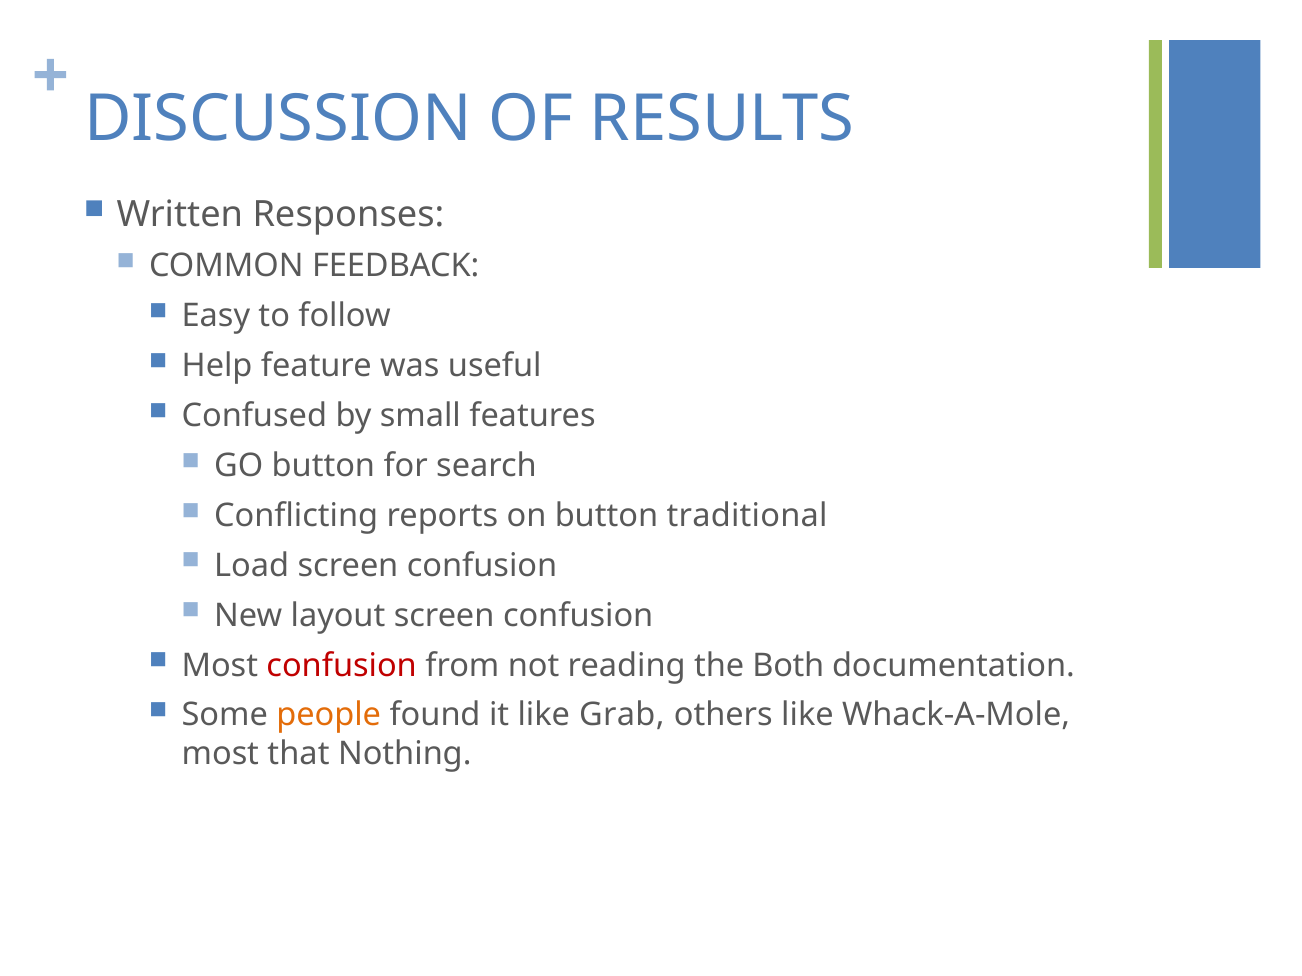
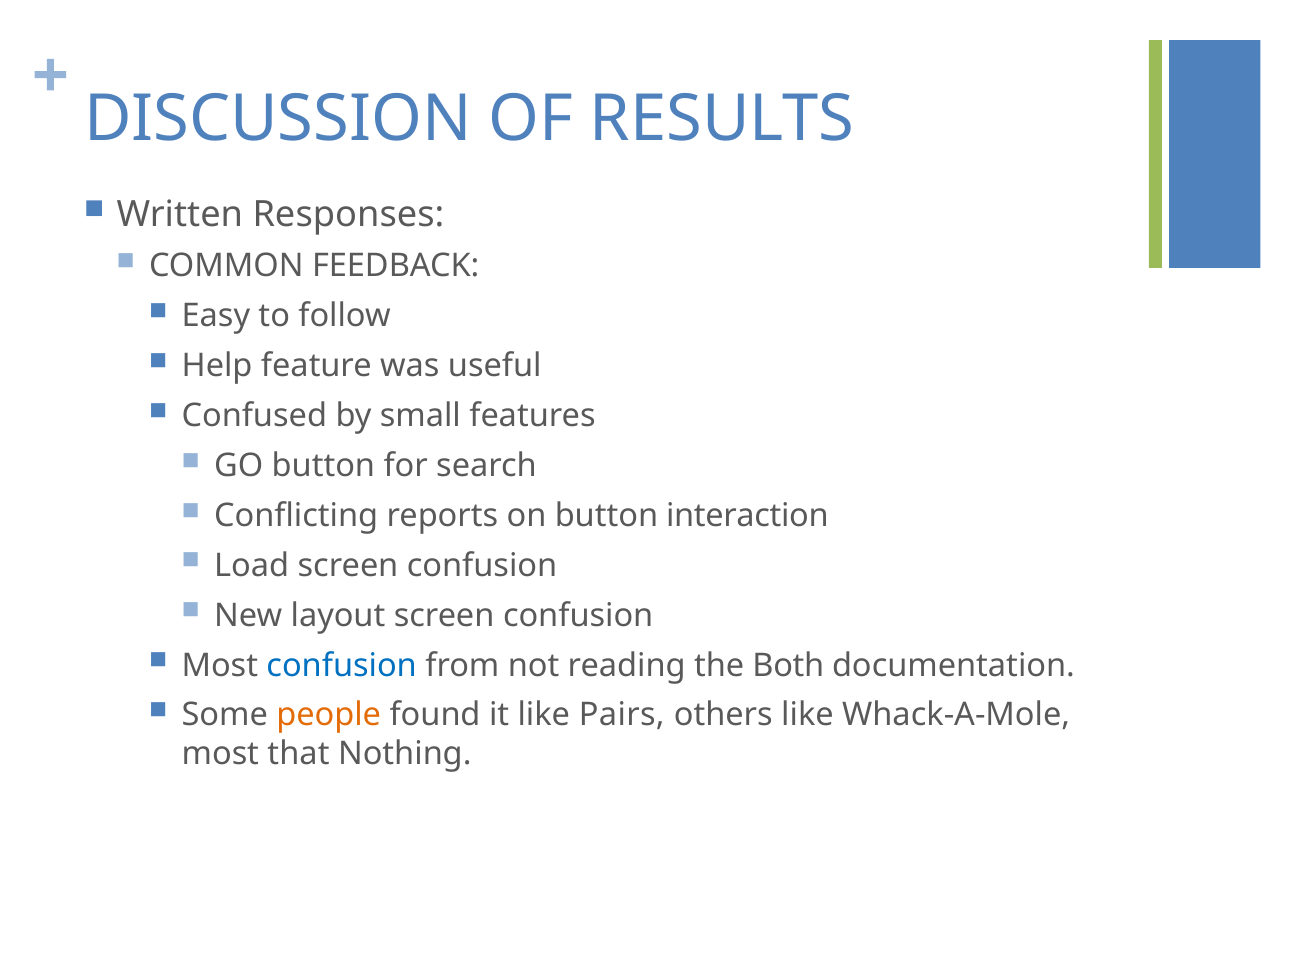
traditional: traditional -> interaction
confusion at (342, 666) colour: red -> blue
Grab: Grab -> Pairs
